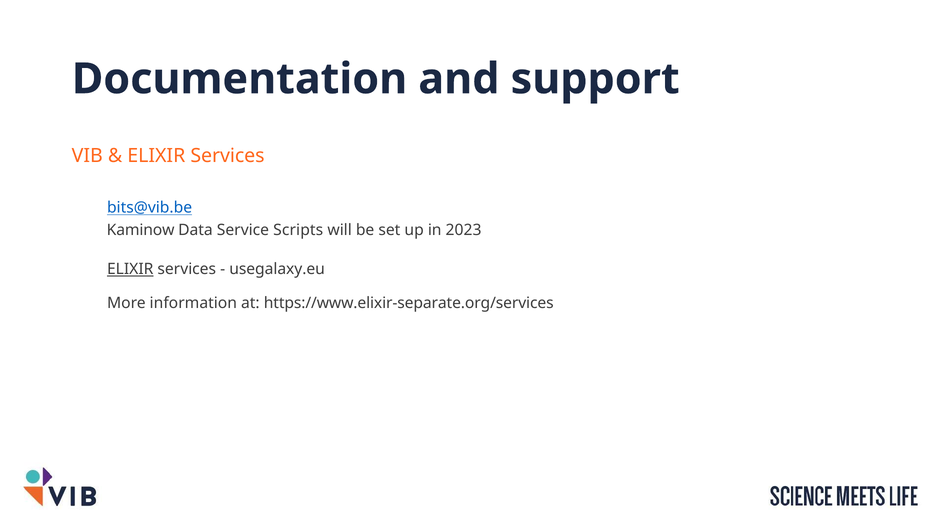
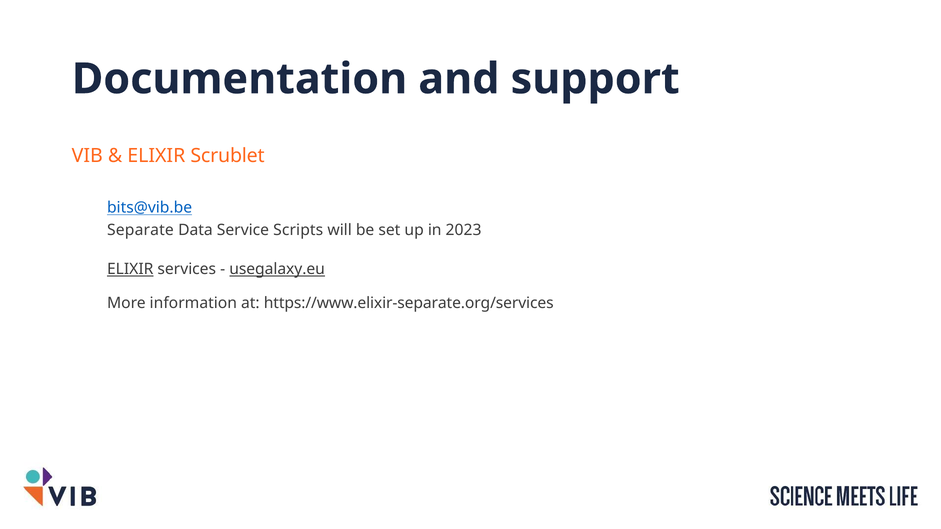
Services at (227, 156): Services -> Scrublet
Kaminow: Kaminow -> Separate
usegalaxy.eu underline: none -> present
